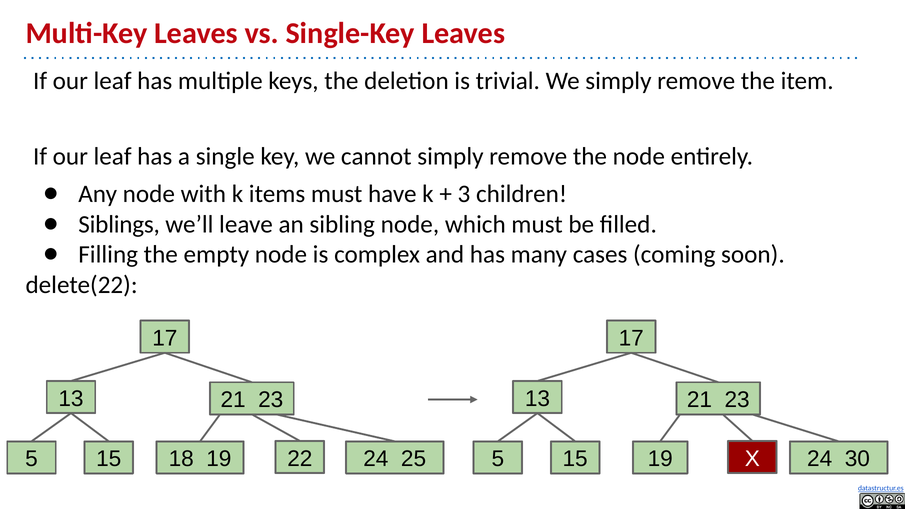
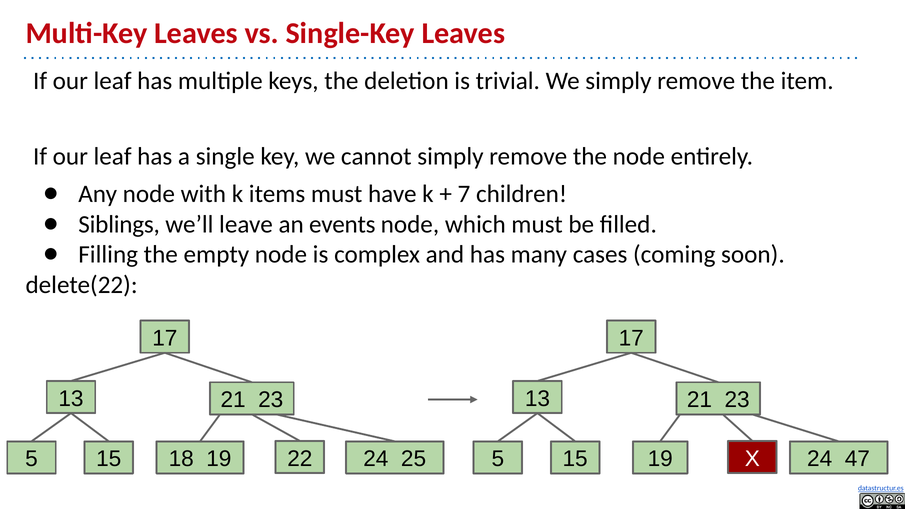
3: 3 -> 7
sibling: sibling -> events
30: 30 -> 47
